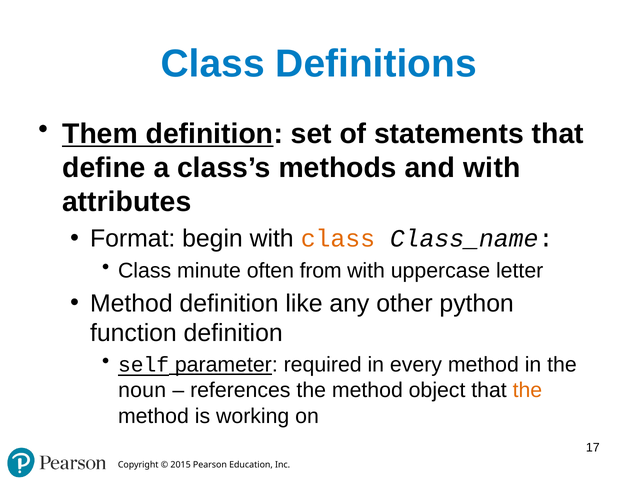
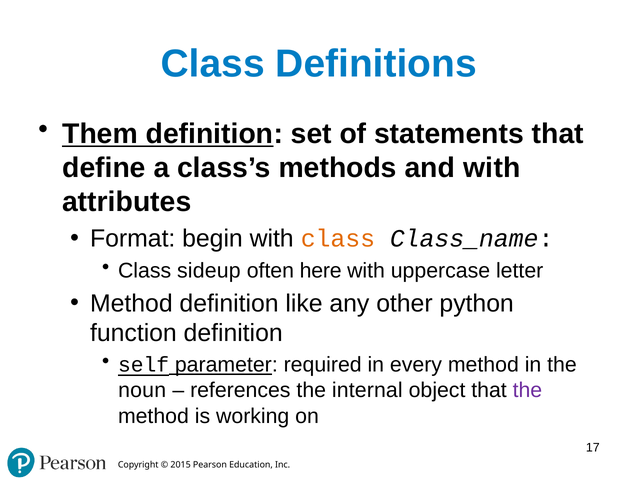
minute: minute -> sideup
from: from -> here
references the method: method -> internal
the at (527, 390) colour: orange -> purple
